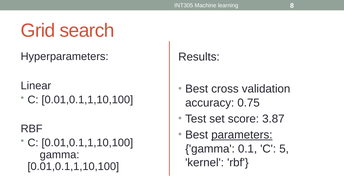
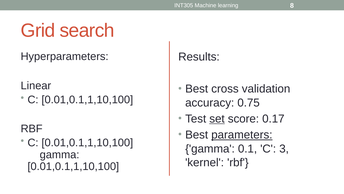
set underline: none -> present
3.87: 3.87 -> 0.17
5: 5 -> 3
